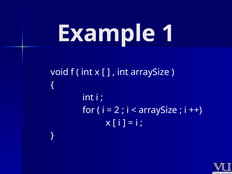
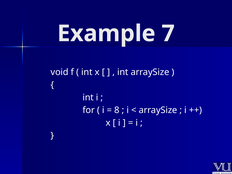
1: 1 -> 7
2: 2 -> 8
